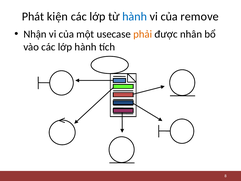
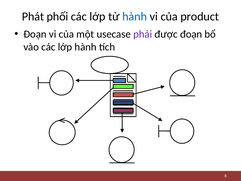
kiện: kiện -> phối
remove: remove -> product
Nhận at (35, 34): Nhận -> Đoạn
phải colour: orange -> purple
được nhân: nhân -> đoạn
